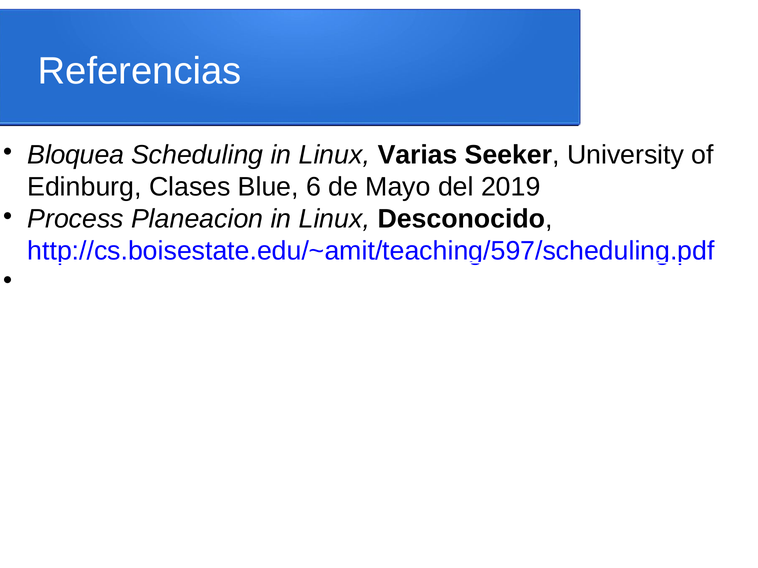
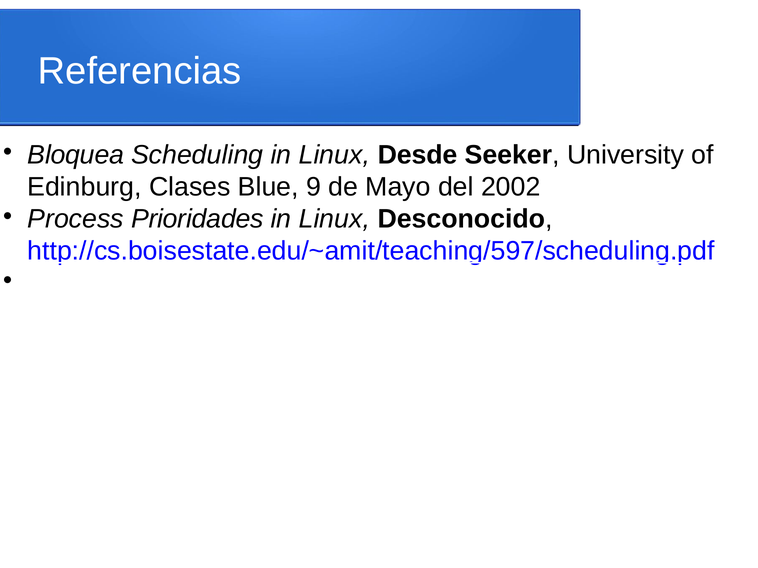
Varias: Varias -> Desde
6: 6 -> 9
2019: 2019 -> 2002
Planeacion: Planeacion -> Prioridades
